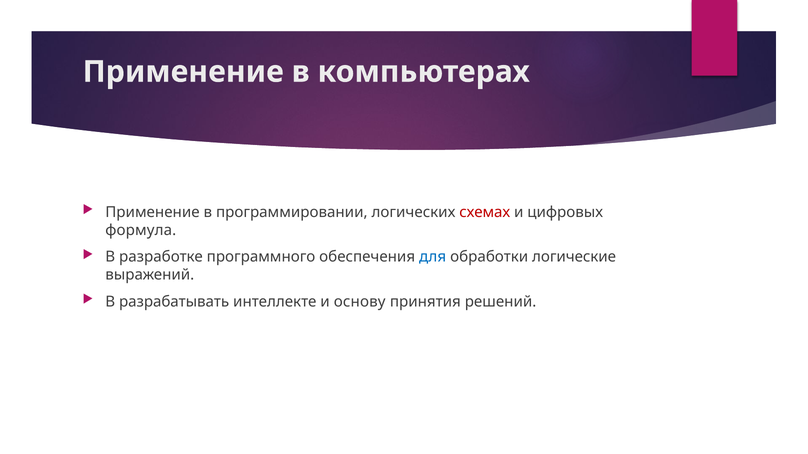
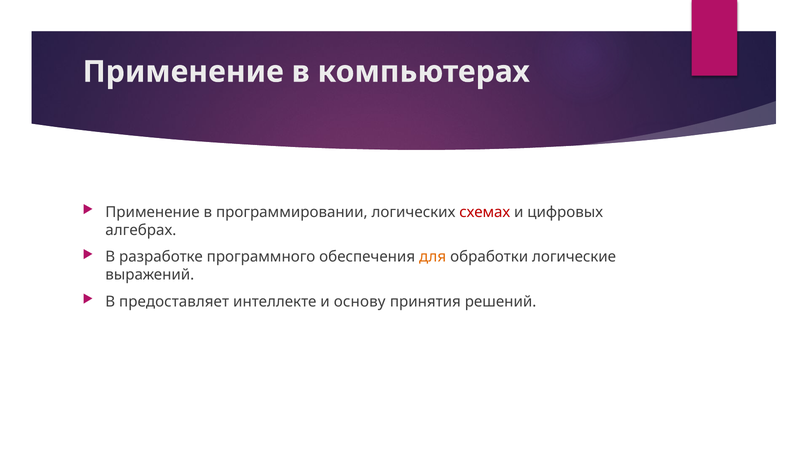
формула: формула -> алгебрах
для colour: blue -> orange
разрабатывать: разрабатывать -> предоставляет
